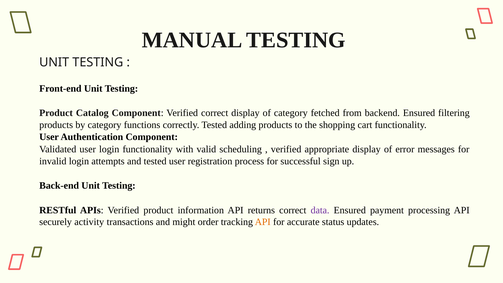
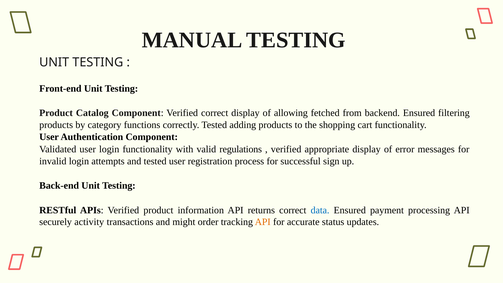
of category: category -> allowing
scheduling: scheduling -> regulations
data colour: purple -> blue
